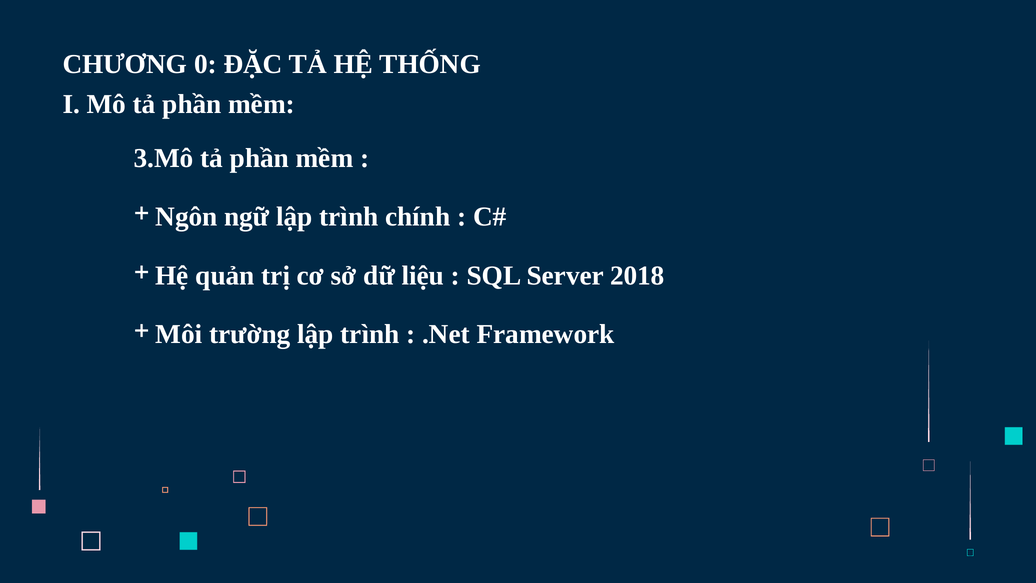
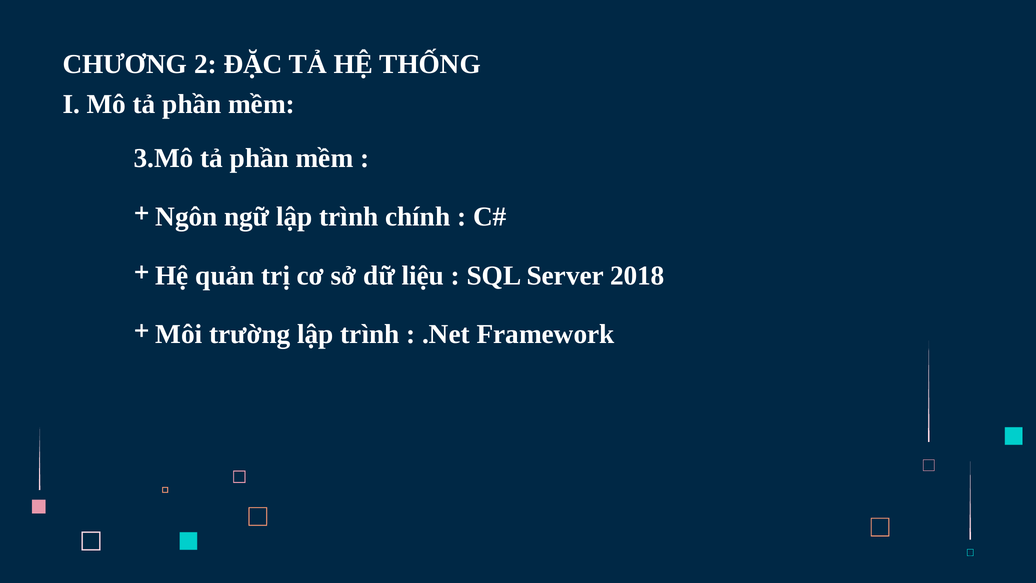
0: 0 -> 2
